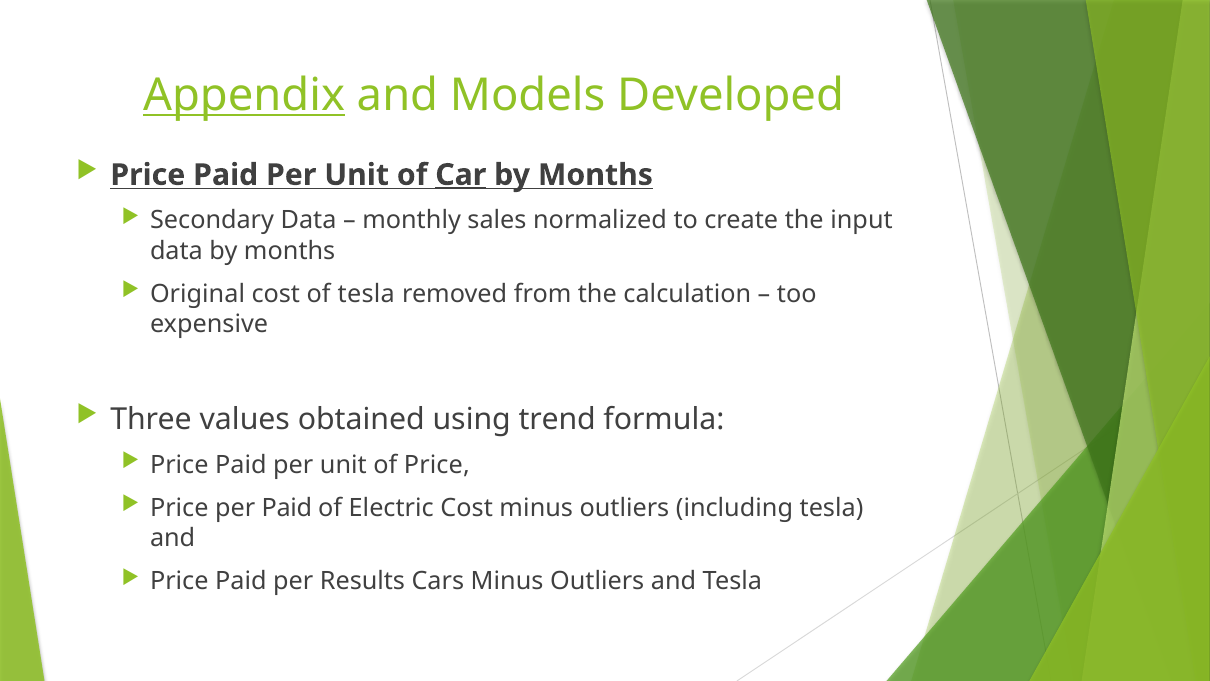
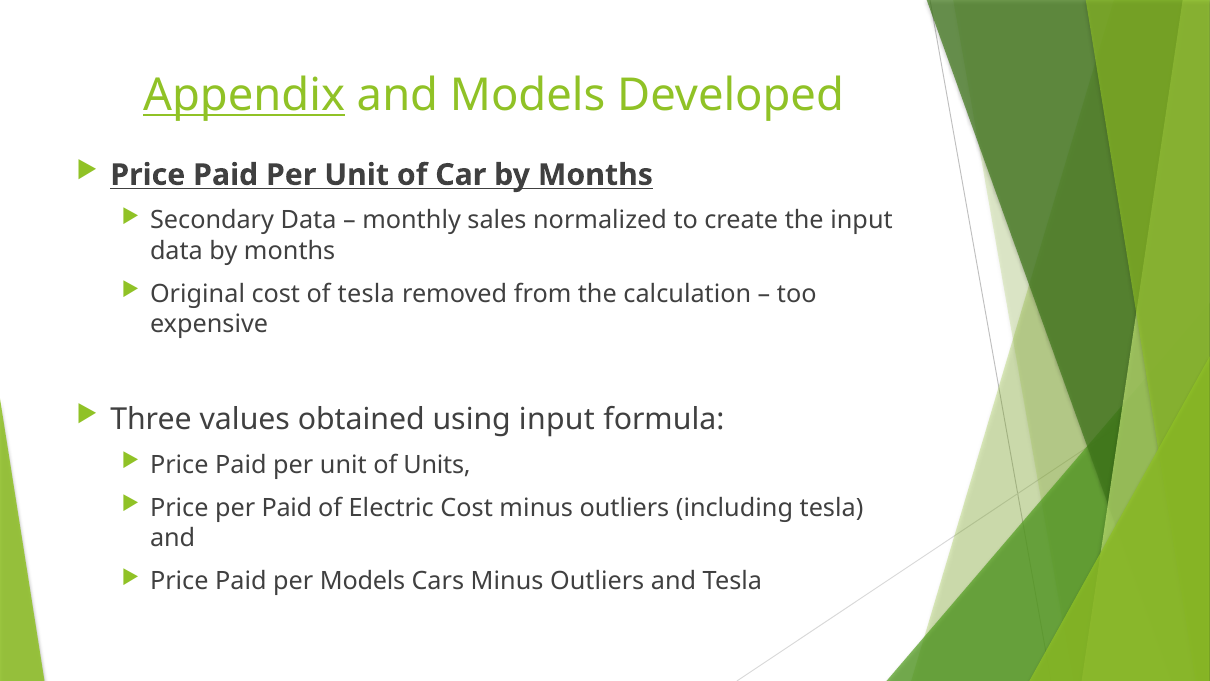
Car underline: present -> none
using trend: trend -> input
of Price: Price -> Units
per Results: Results -> Models
